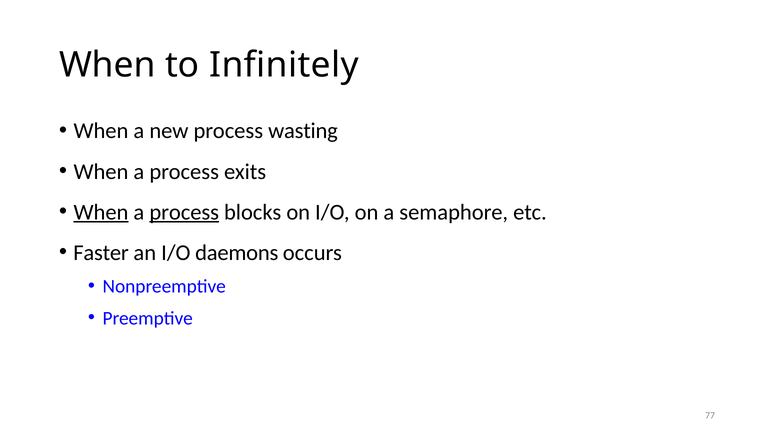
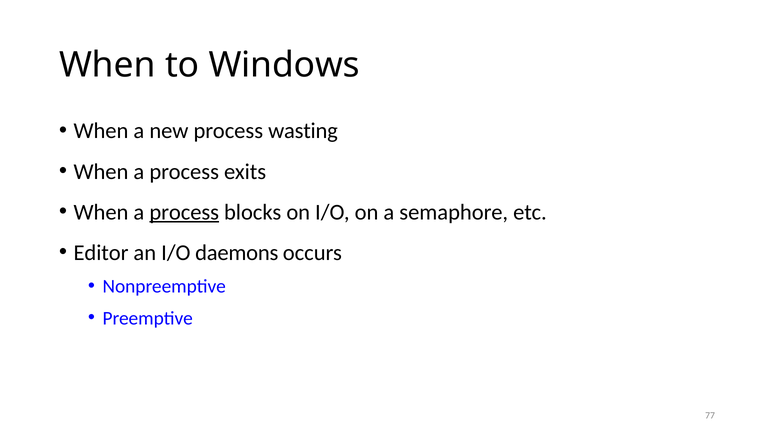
Infinitely: Infinitely -> Windows
When at (101, 212) underline: present -> none
Faster: Faster -> Editor
